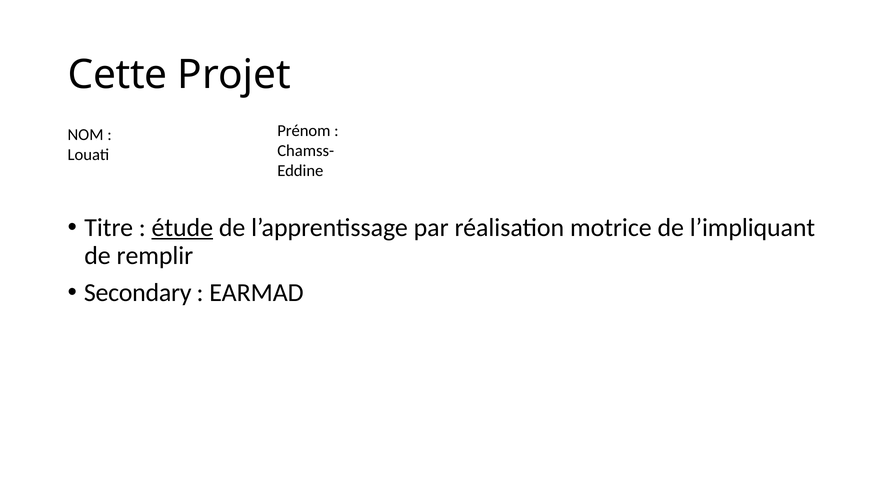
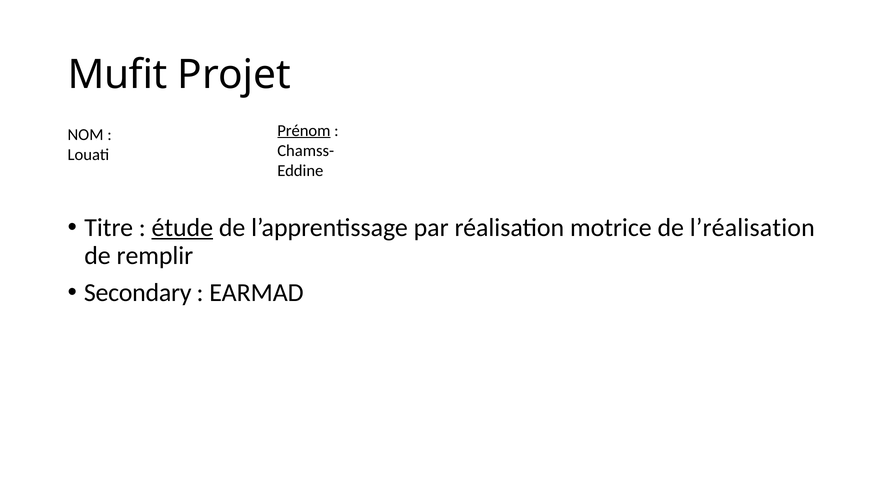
Cette: Cette -> Mufit
Prénom underline: none -> present
l’impliquant: l’impliquant -> l’réalisation
